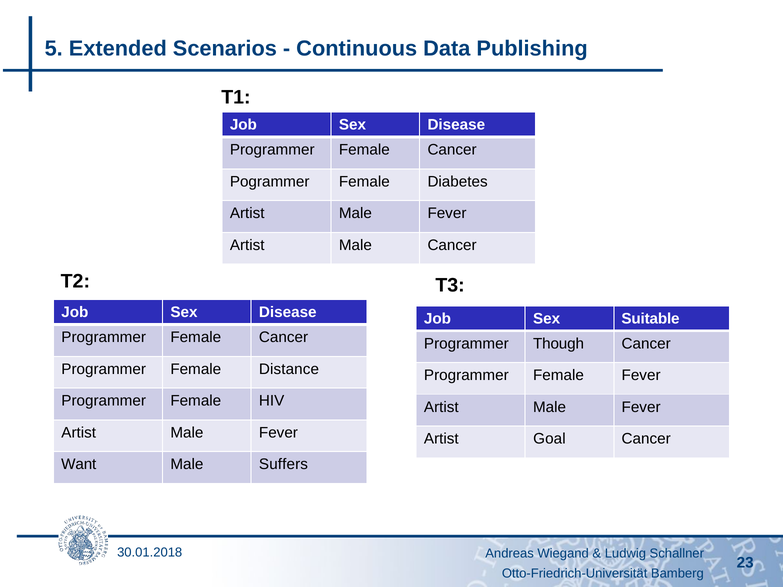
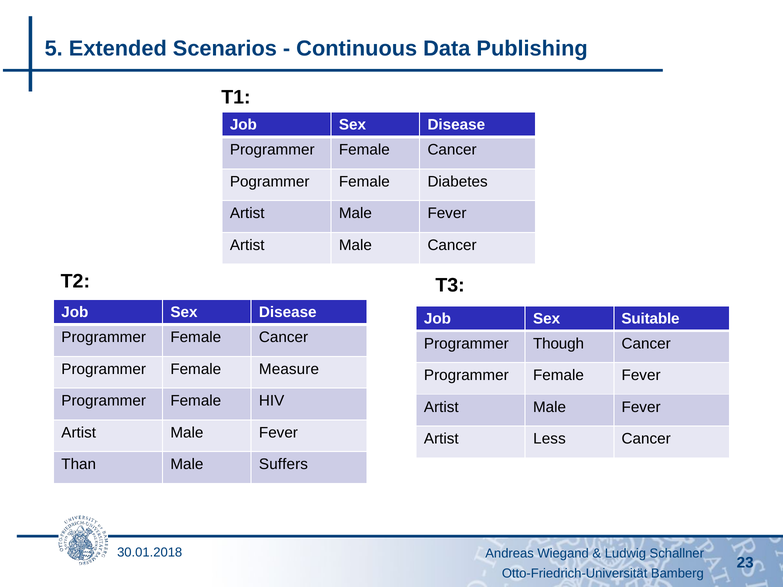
Distance: Distance -> Measure
Goal: Goal -> Less
Want: Want -> Than
